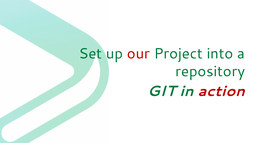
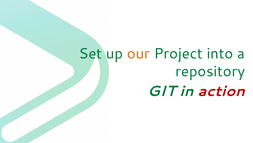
our colour: red -> orange
